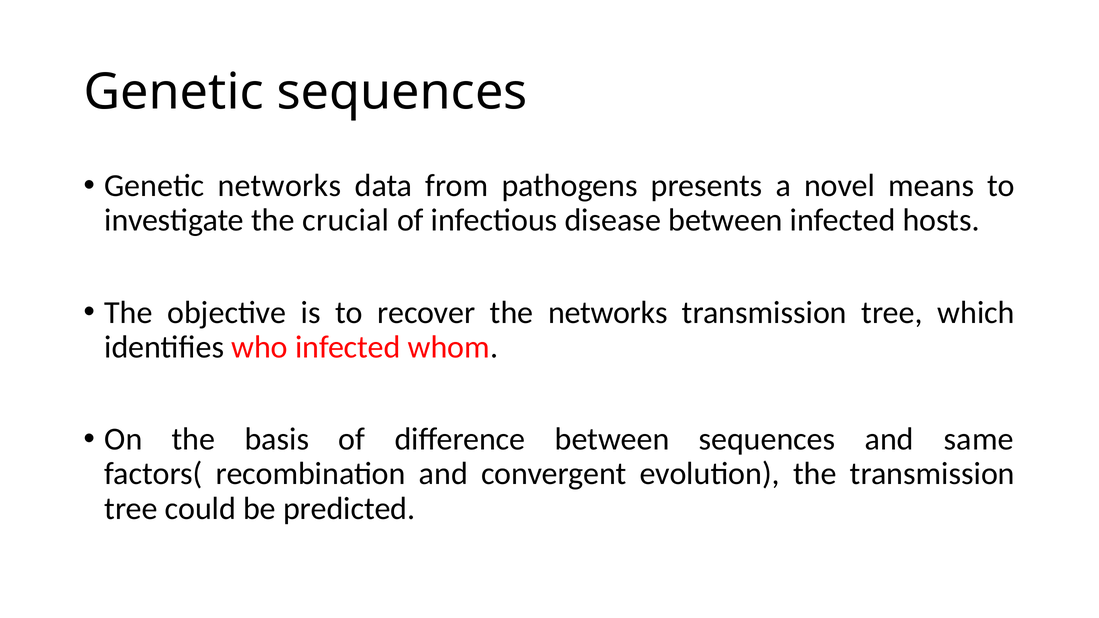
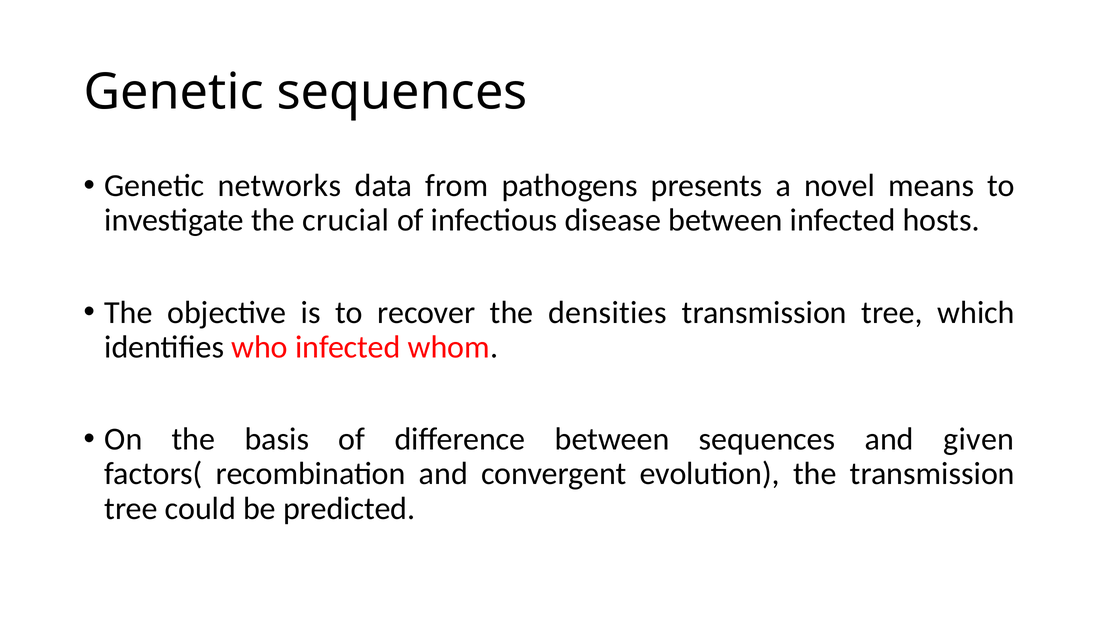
the networks: networks -> densities
same: same -> given
